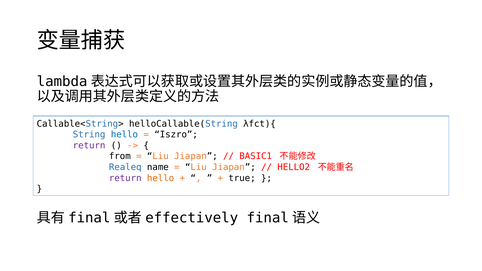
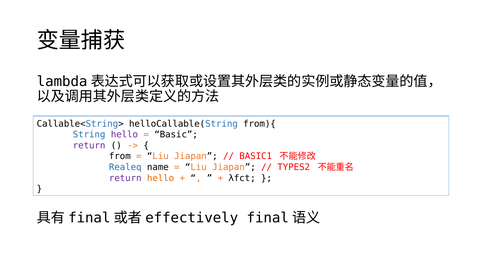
λfct){: λfct){ -> from){
hello at (124, 135) colour: blue -> purple
Iszro: Iszro -> Basic
HELLO2: HELLO2 -> TYPES2
true: true -> λfct
